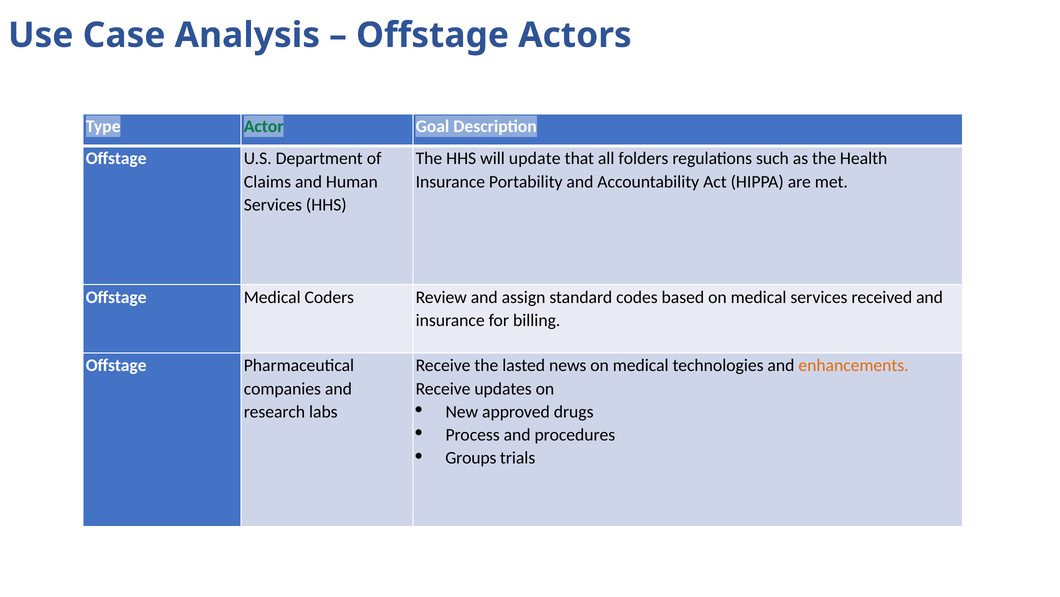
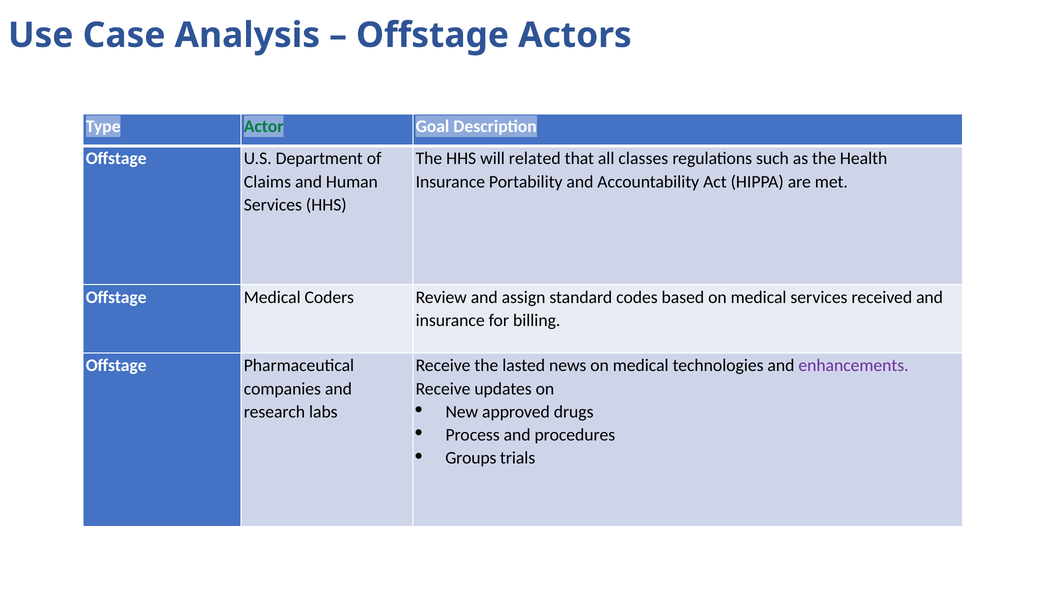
update: update -> related
folders: folders -> classes
enhancements colour: orange -> purple
